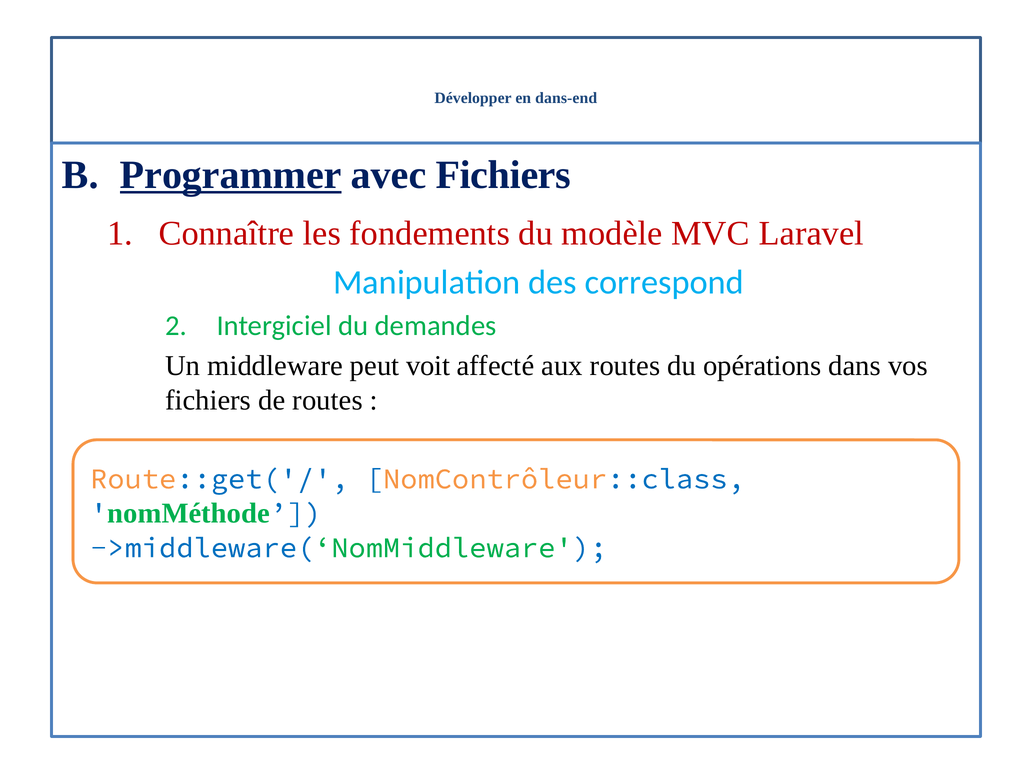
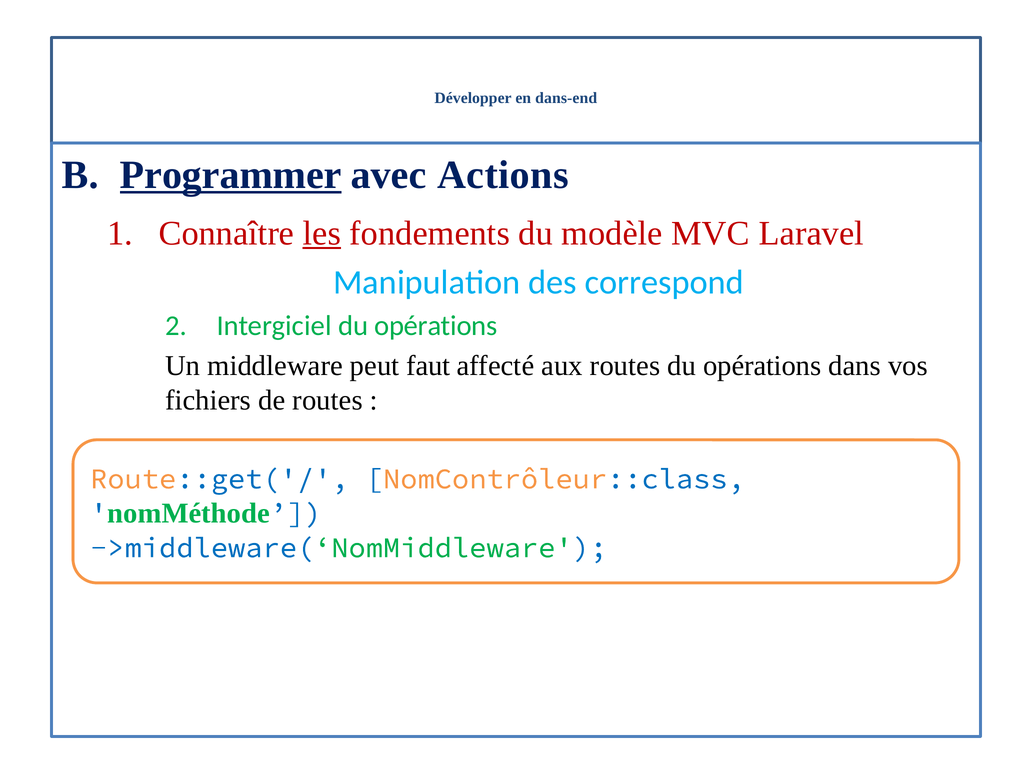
avec Fichiers: Fichiers -> Actions
les underline: none -> present
Intergiciel du demandes: demandes -> opérations
voit: voit -> faut
